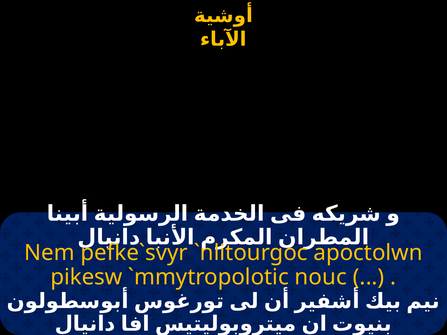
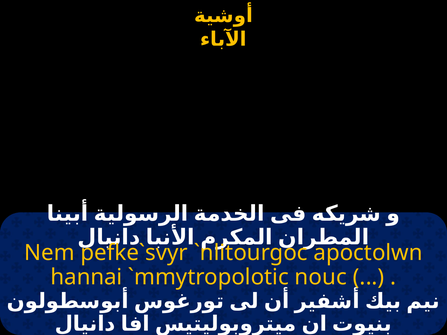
pikesw: pikesw -> hannai
